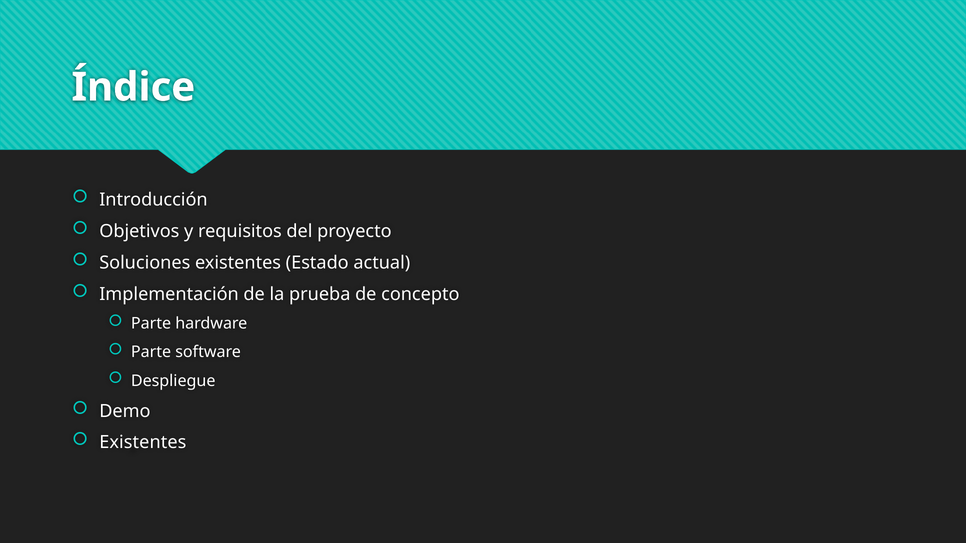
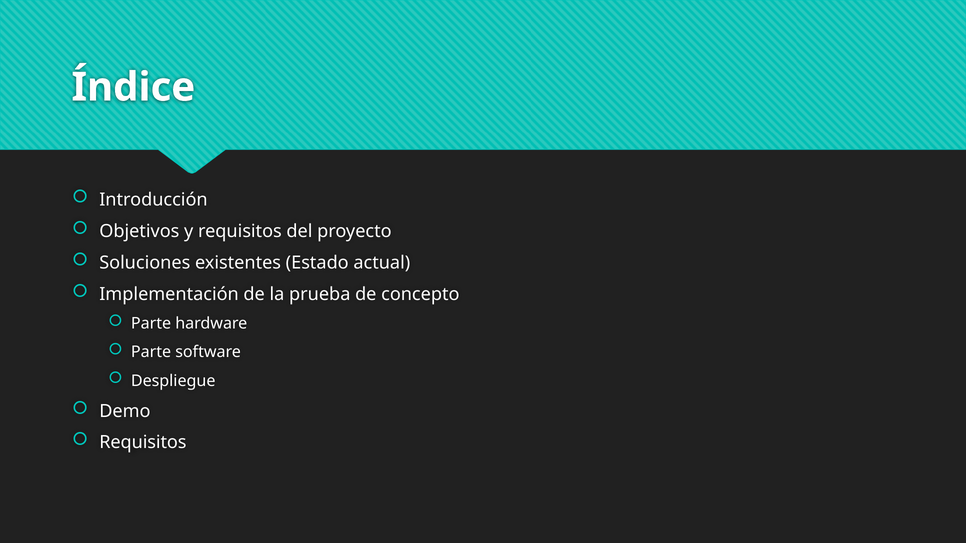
Existentes at (143, 443): Existentes -> Requisitos
